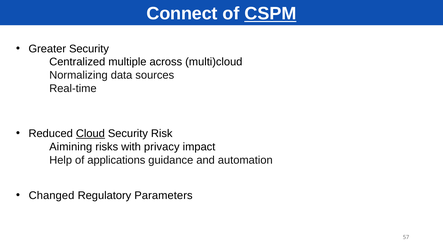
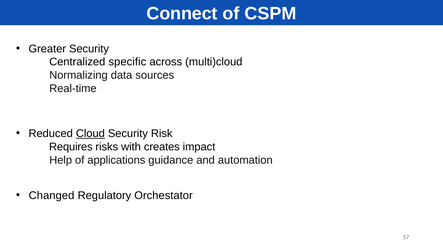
CSPM underline: present -> none
multiple: multiple -> specific
Aimining: Aimining -> Requires
privacy: privacy -> creates
Parameters: Parameters -> Orchestator
